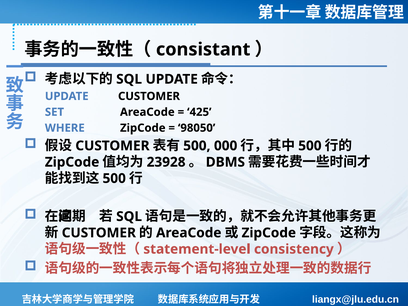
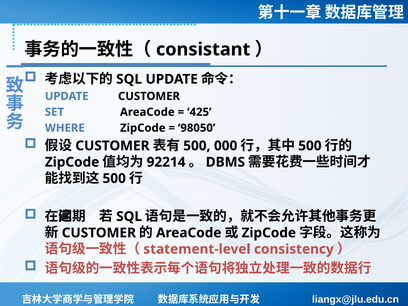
23928: 23928 -> 92214
